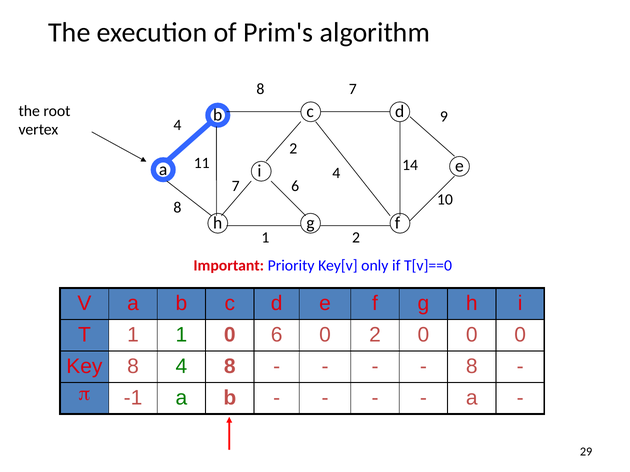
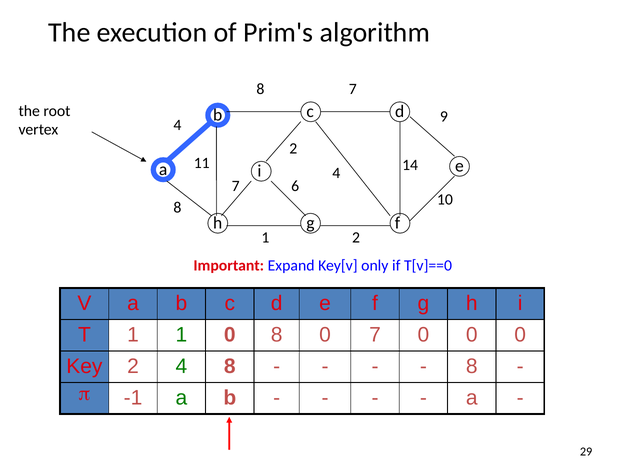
Priority: Priority -> Expand
0 6: 6 -> 8
0 2: 2 -> 7
Key 8: 8 -> 2
